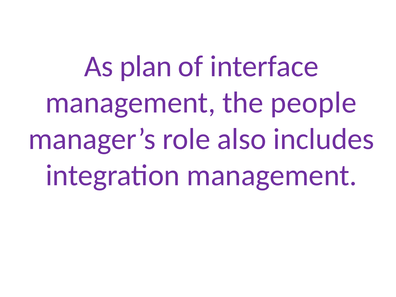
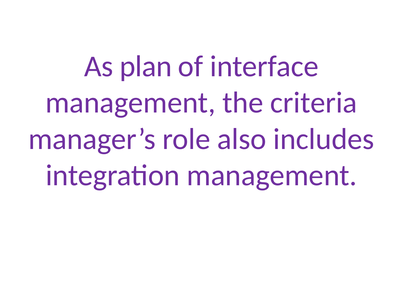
people: people -> criteria
